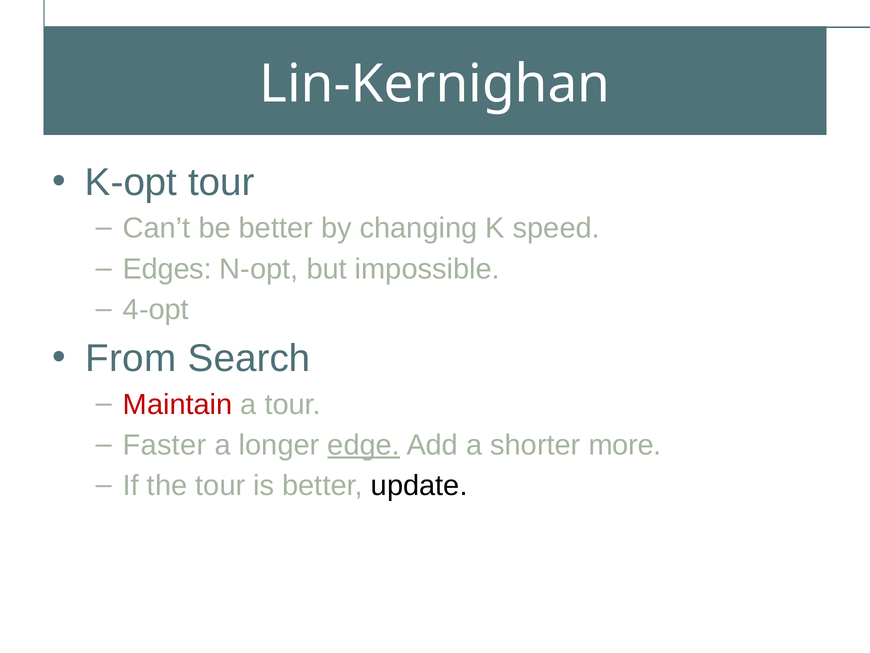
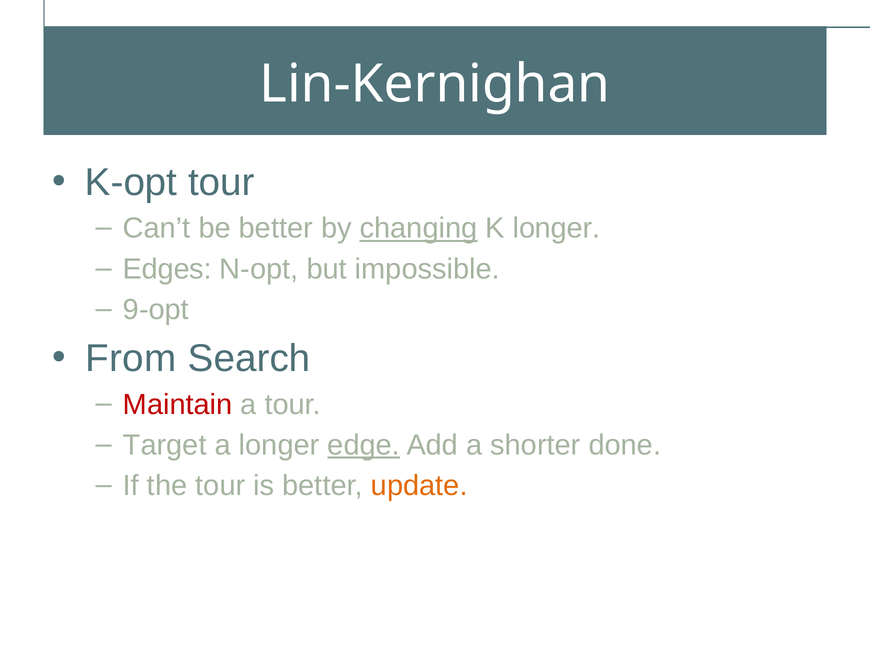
changing underline: none -> present
K speed: speed -> longer
4-opt: 4-opt -> 9-opt
Faster: Faster -> Target
more: more -> done
update colour: black -> orange
